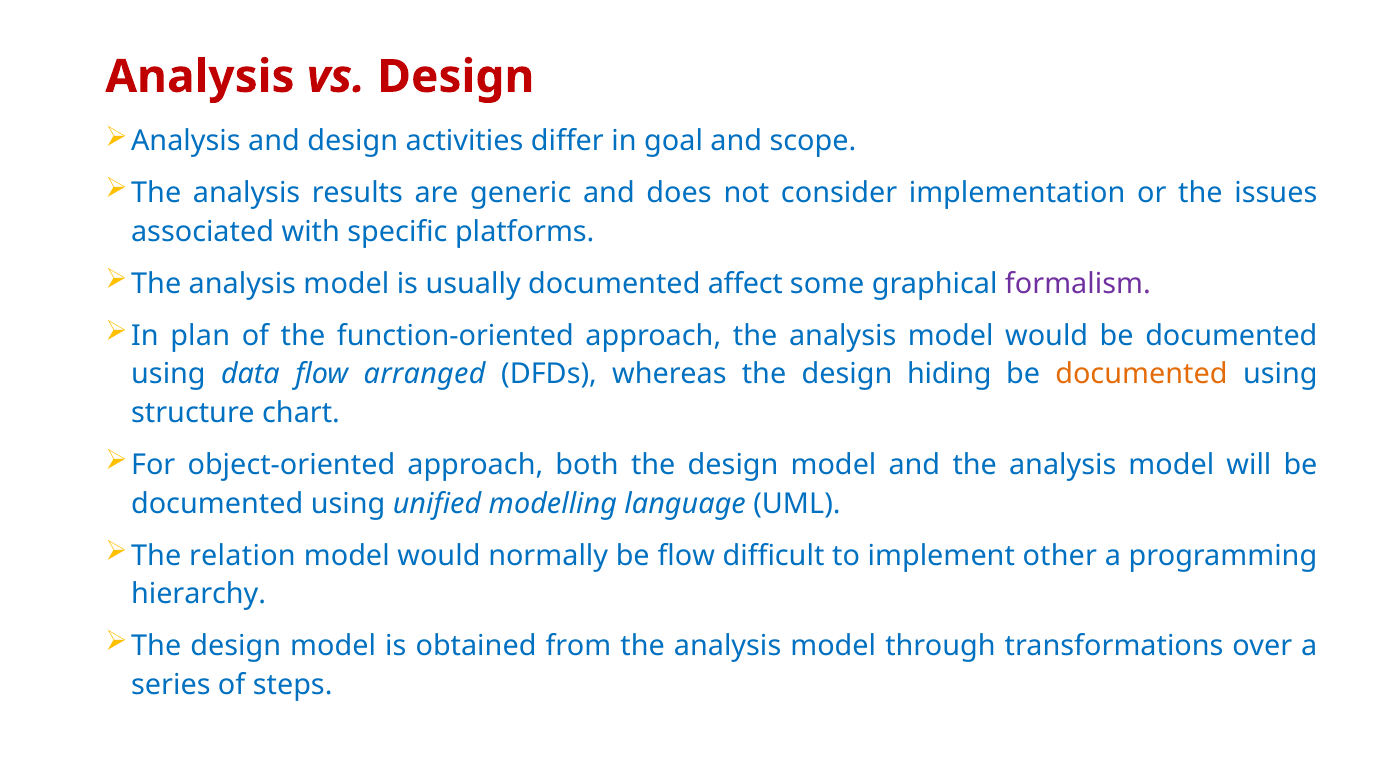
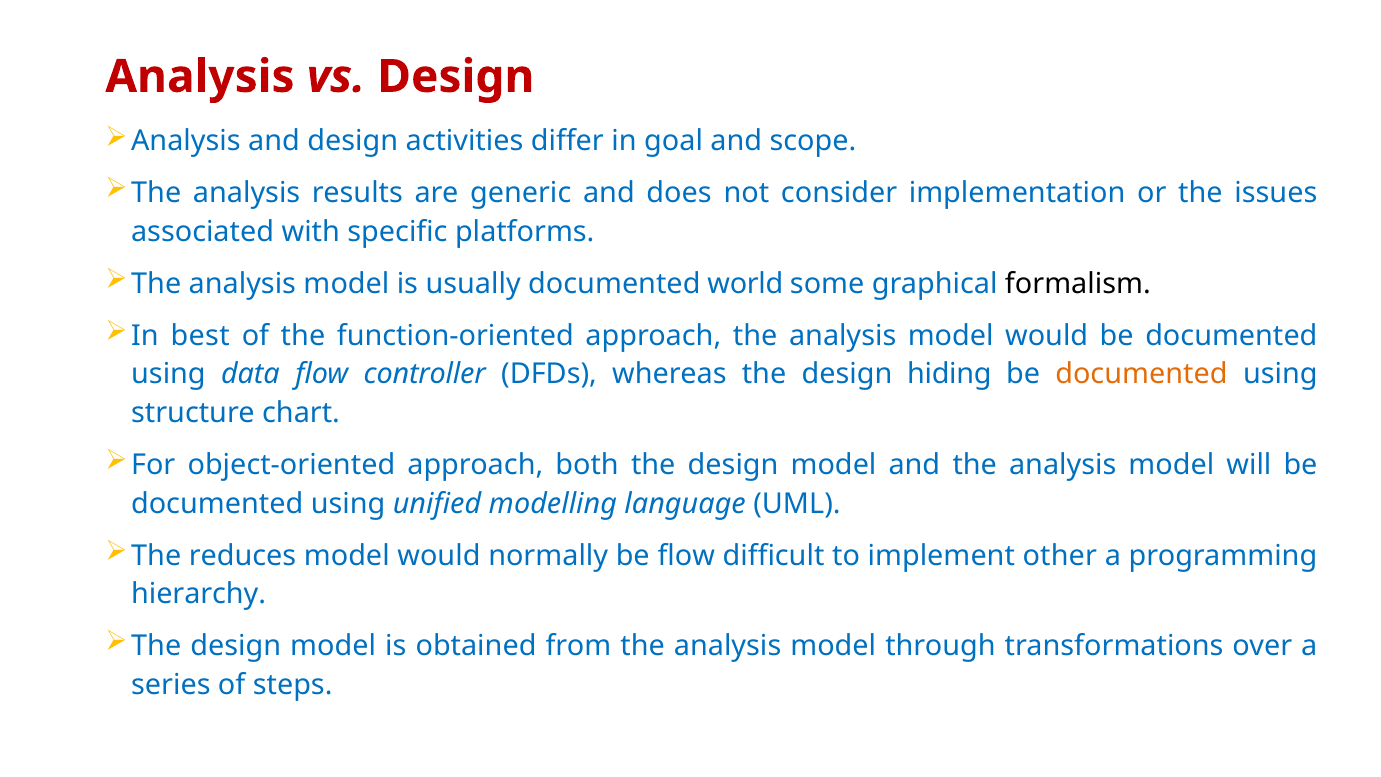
affect: affect -> world
formalism colour: purple -> black
plan: plan -> best
arranged: arranged -> controller
relation: relation -> reduces
